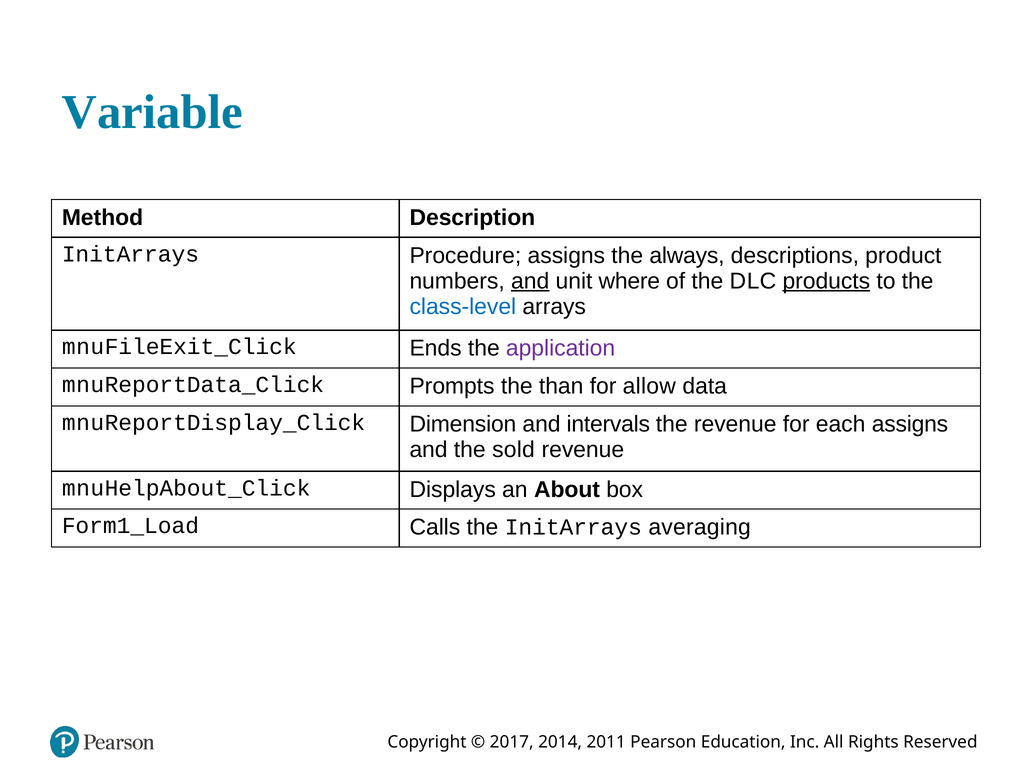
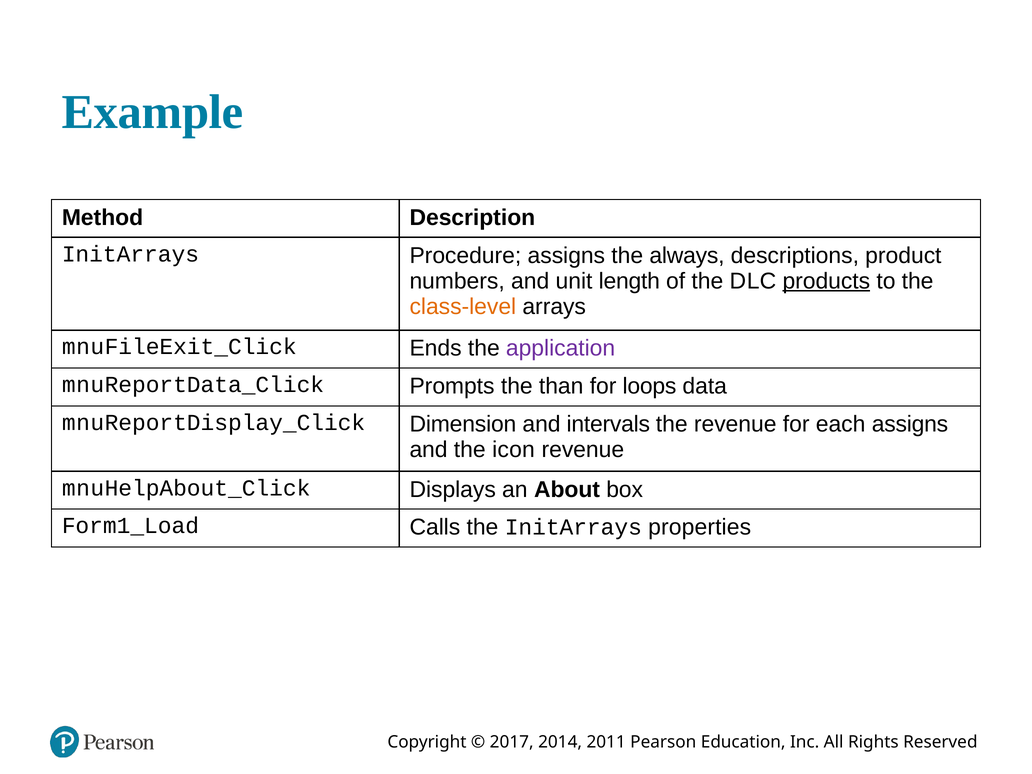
Variable: Variable -> Example
and at (530, 281) underline: present -> none
where: where -> length
class-level colour: blue -> orange
allow: allow -> loops
sold: sold -> icon
averaging: averaging -> properties
